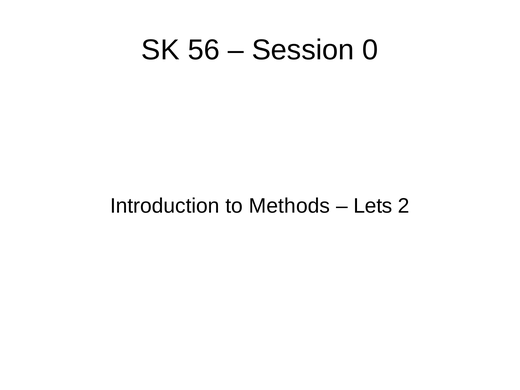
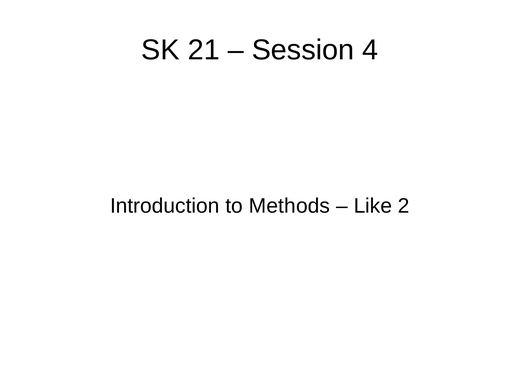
56: 56 -> 21
0: 0 -> 4
Lets: Lets -> Like
